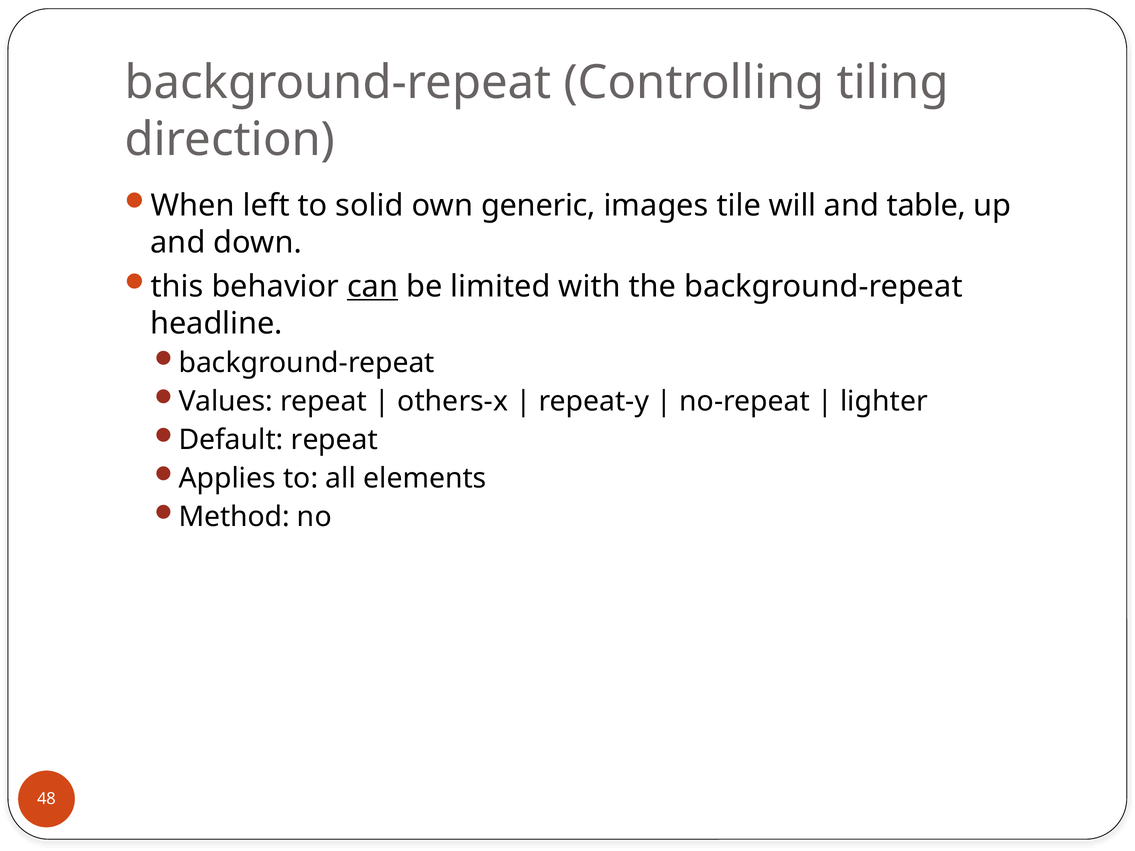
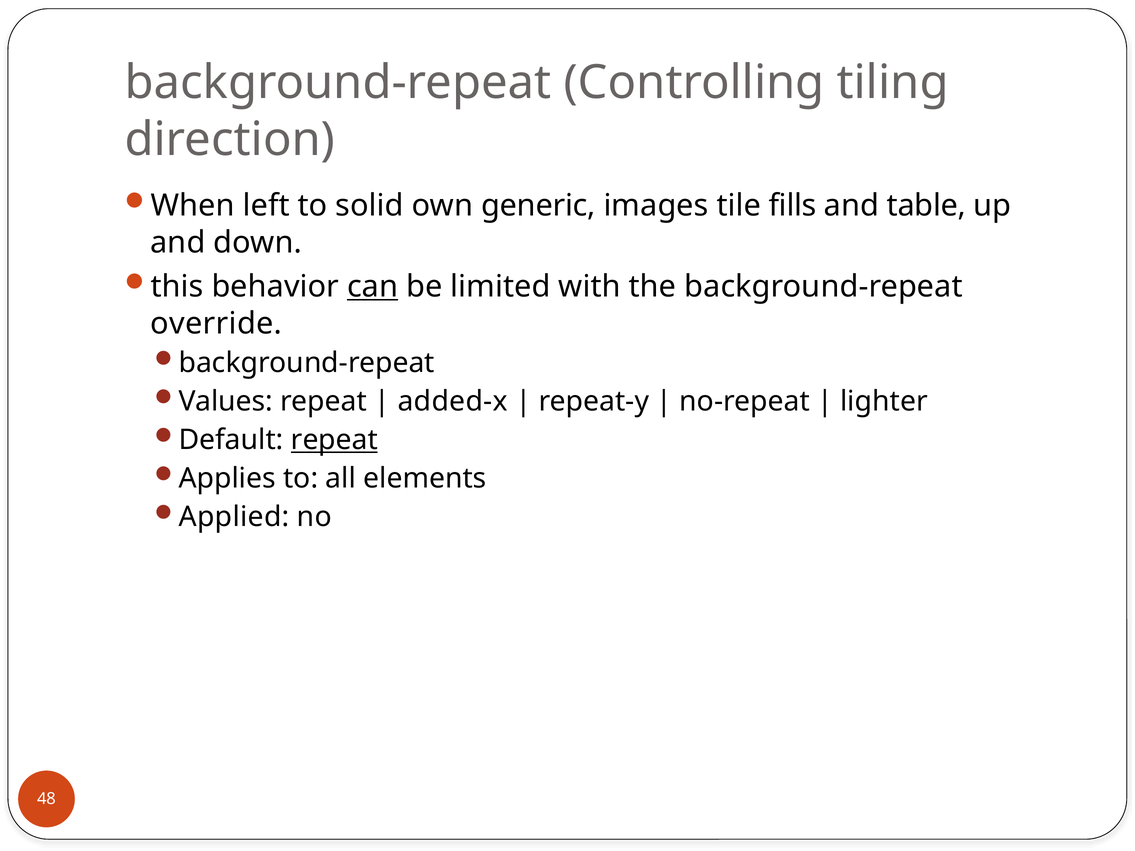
will: will -> fills
headline: headline -> override
others-x: others-x -> added-x
repeat at (334, 440) underline: none -> present
Method: Method -> Applied
